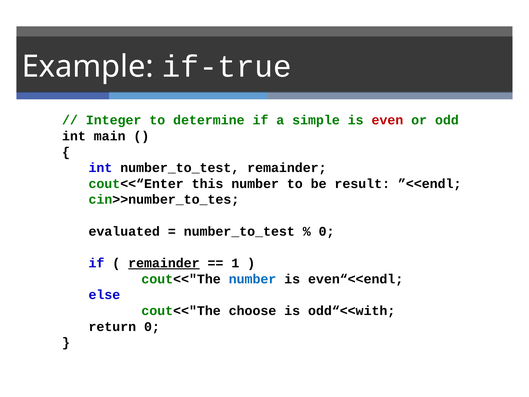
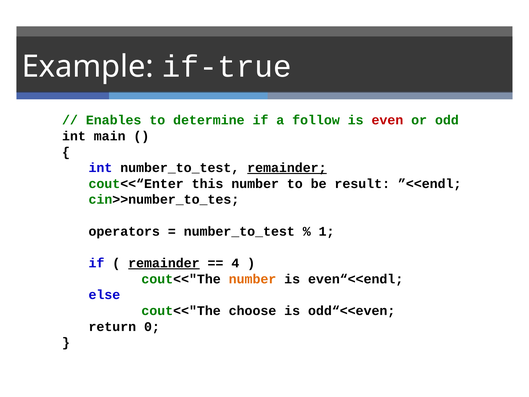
Integer: Integer -> Enables
simple: simple -> follow
remainder at (287, 168) underline: none -> present
evaluated: evaluated -> operators
0 at (327, 231): 0 -> 1
1: 1 -> 4
number at (253, 279) colour: blue -> orange
odd“<<with: odd“<<with -> odd“<<even
